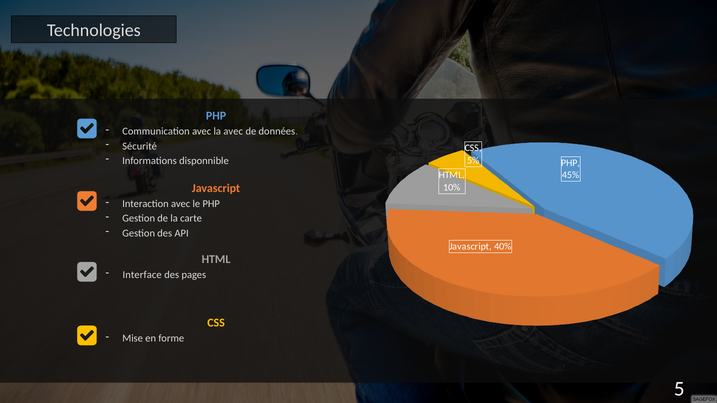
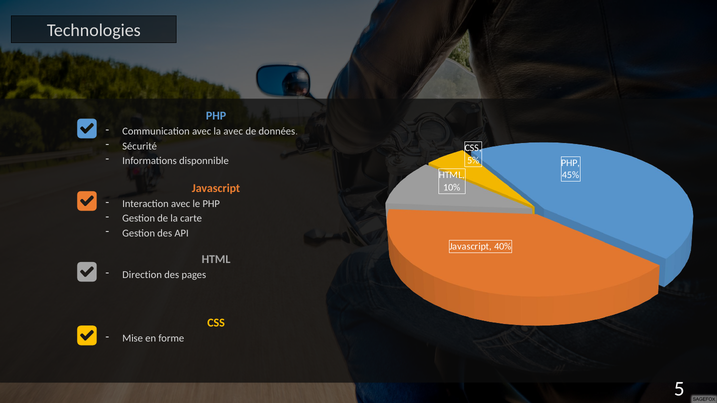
Interface: Interface -> Direction
